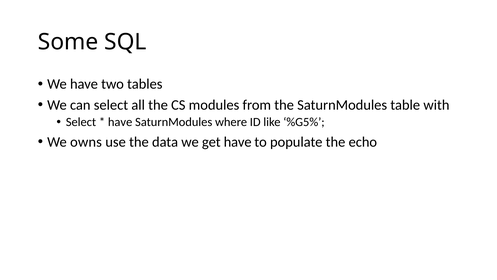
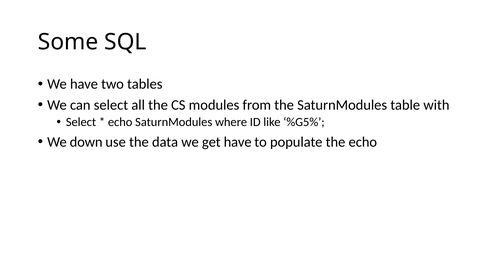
have at (120, 122): have -> echo
owns: owns -> down
